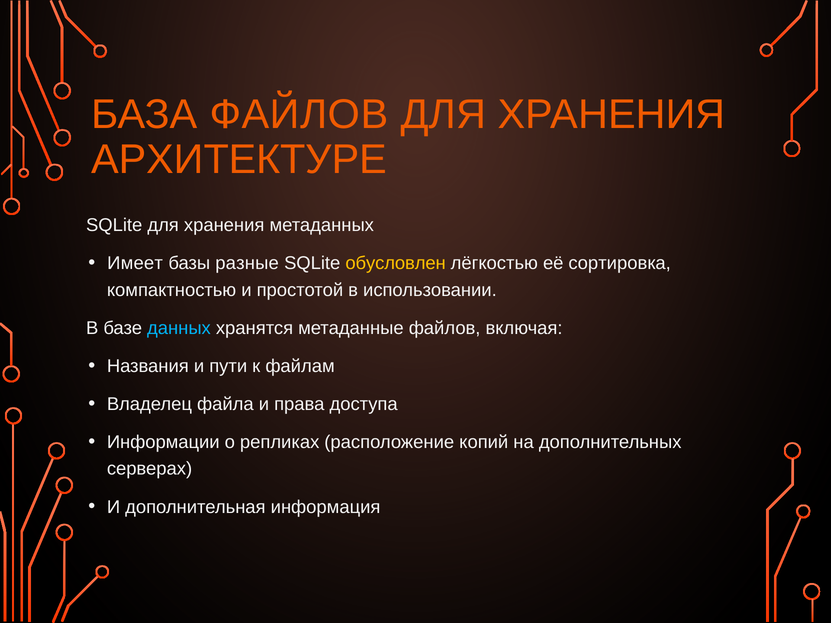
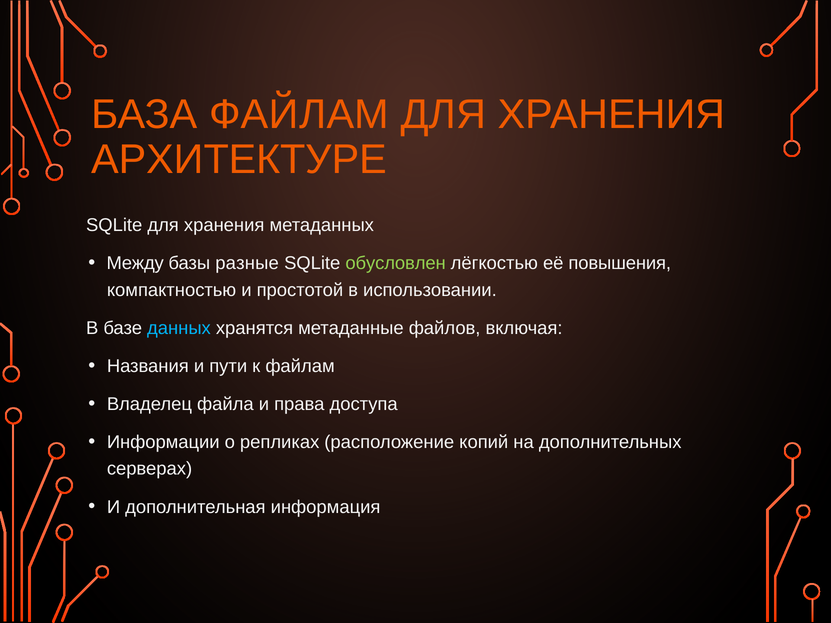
БАЗА ФАЙЛОВ: ФАЙЛОВ -> ФАЙЛАМ
Имеет: Имеет -> Между
обусловлен colour: yellow -> light green
сортировка: сортировка -> повышения
